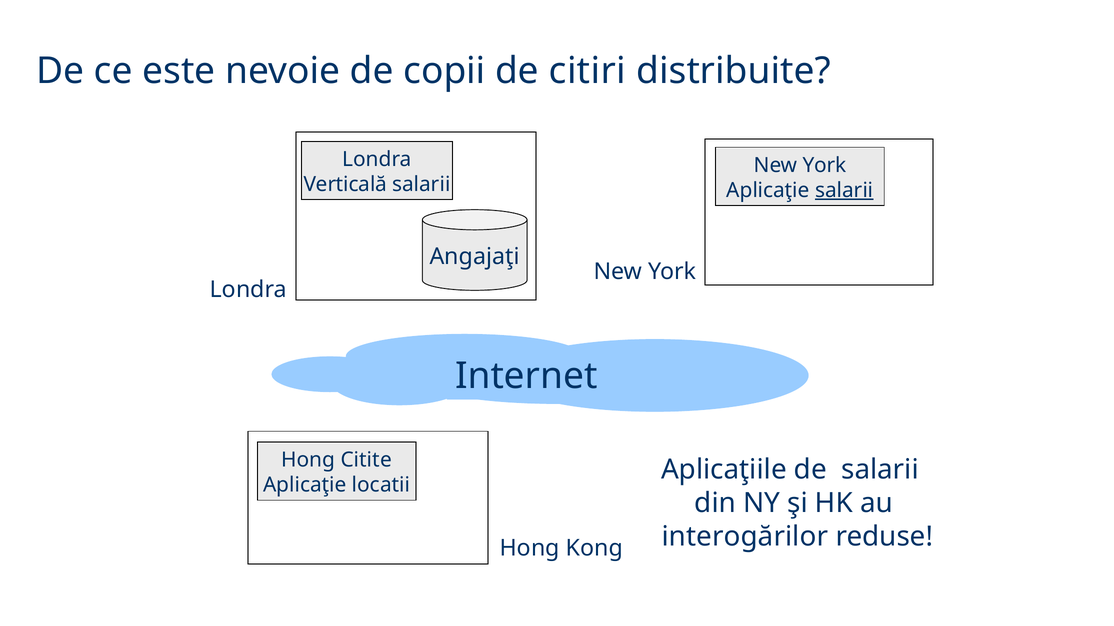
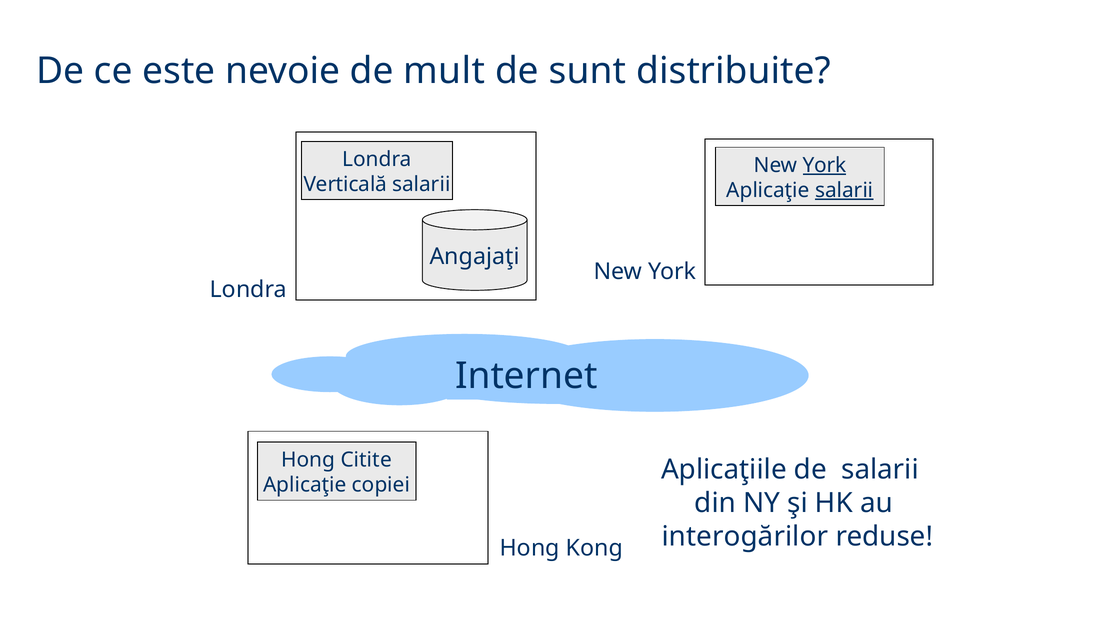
copii: copii -> mult
citiri: citiri -> sunt
York at (824, 165) underline: none -> present
locatii: locatii -> copiei
